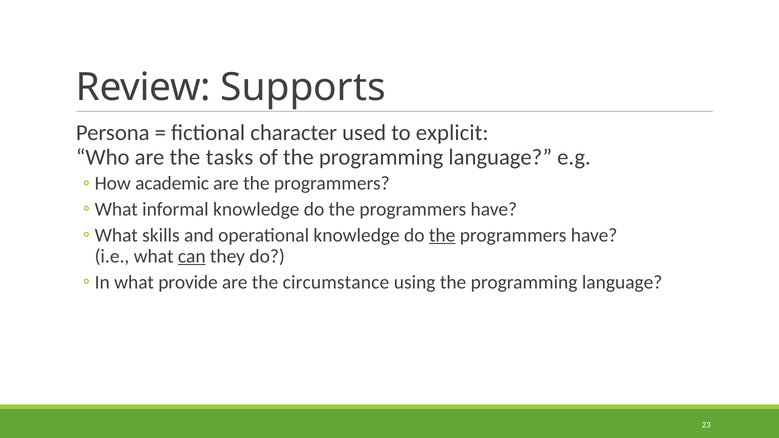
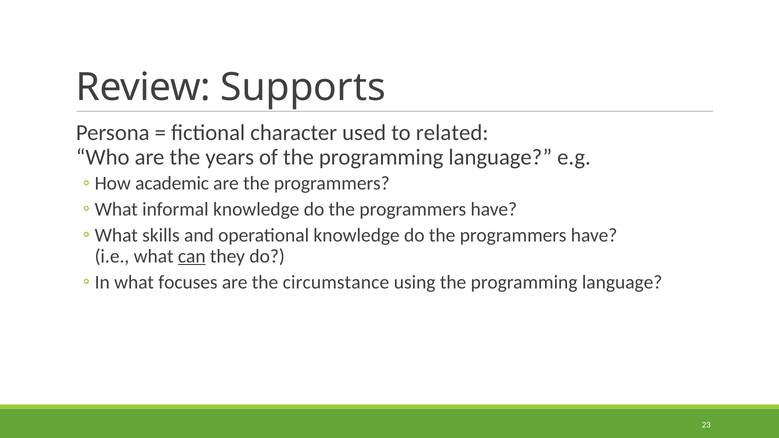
explicit: explicit -> related
tasks: tasks -> years
the at (442, 235) underline: present -> none
provide: provide -> focuses
